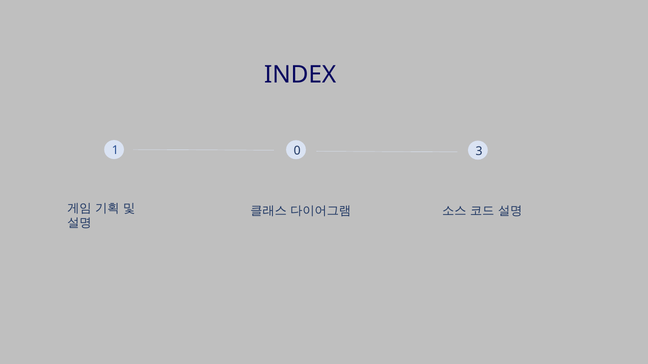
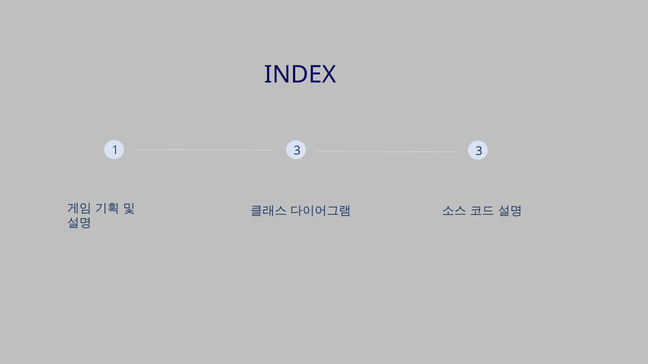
1 0: 0 -> 3
